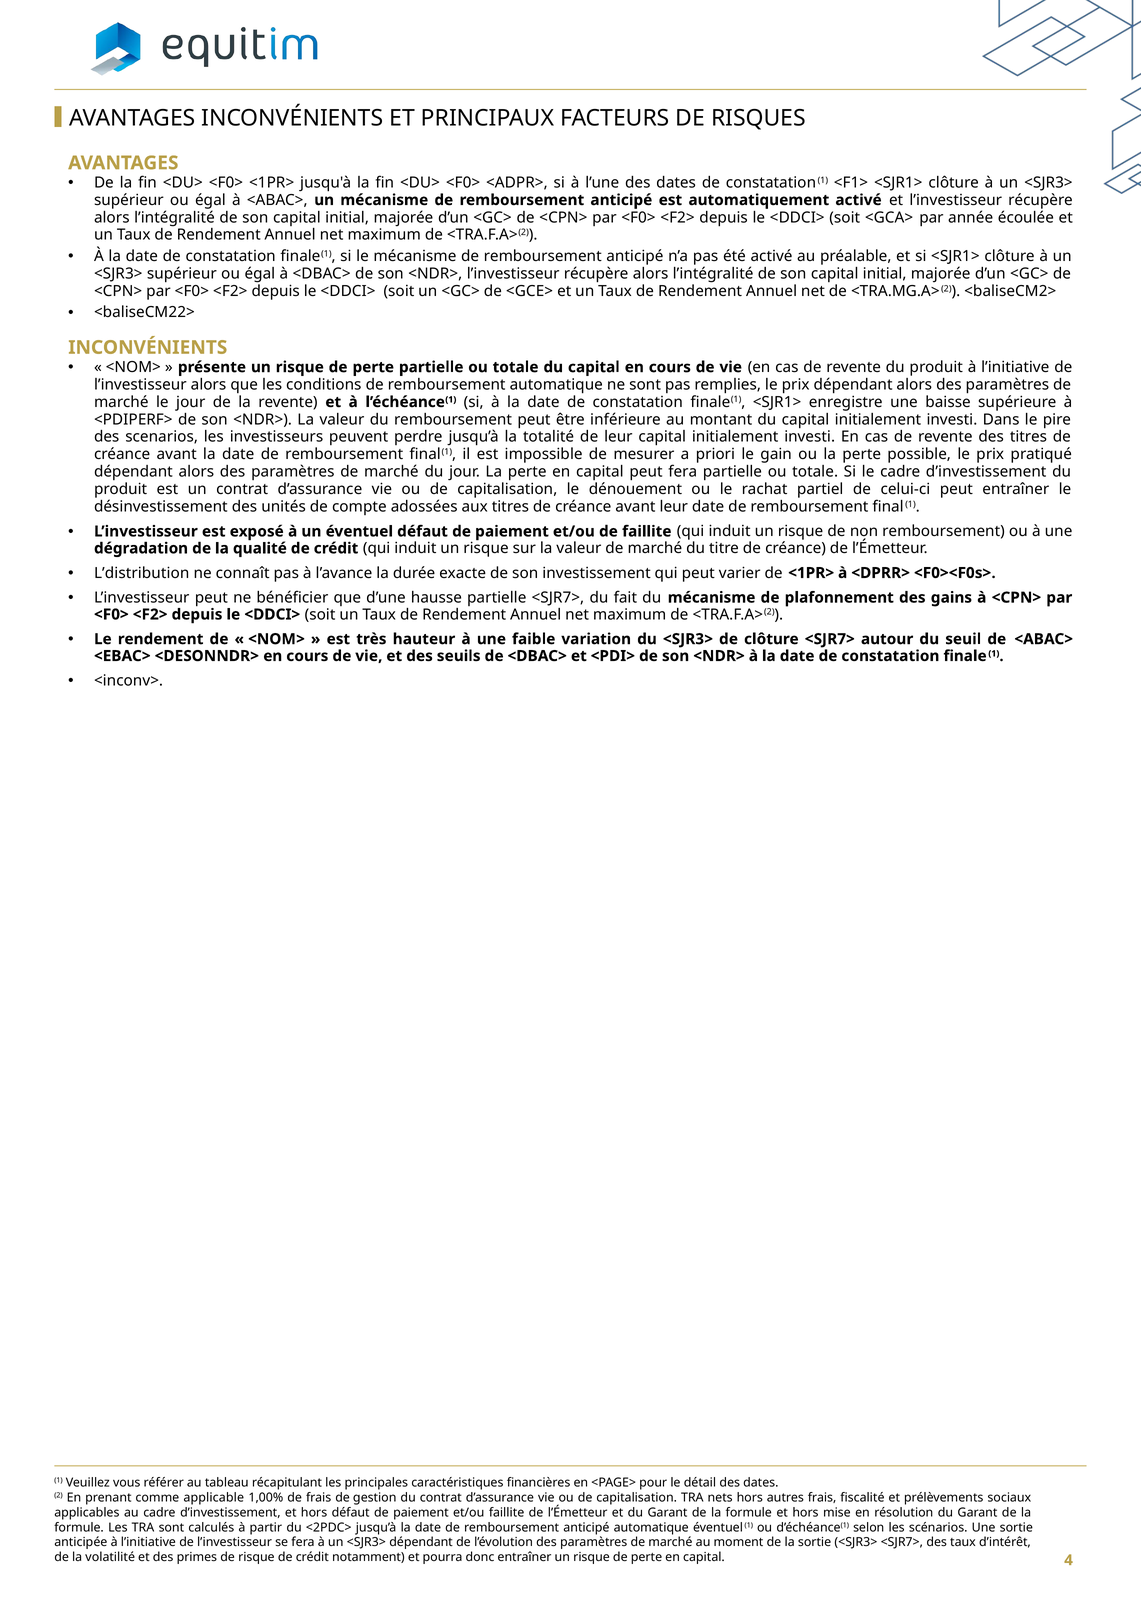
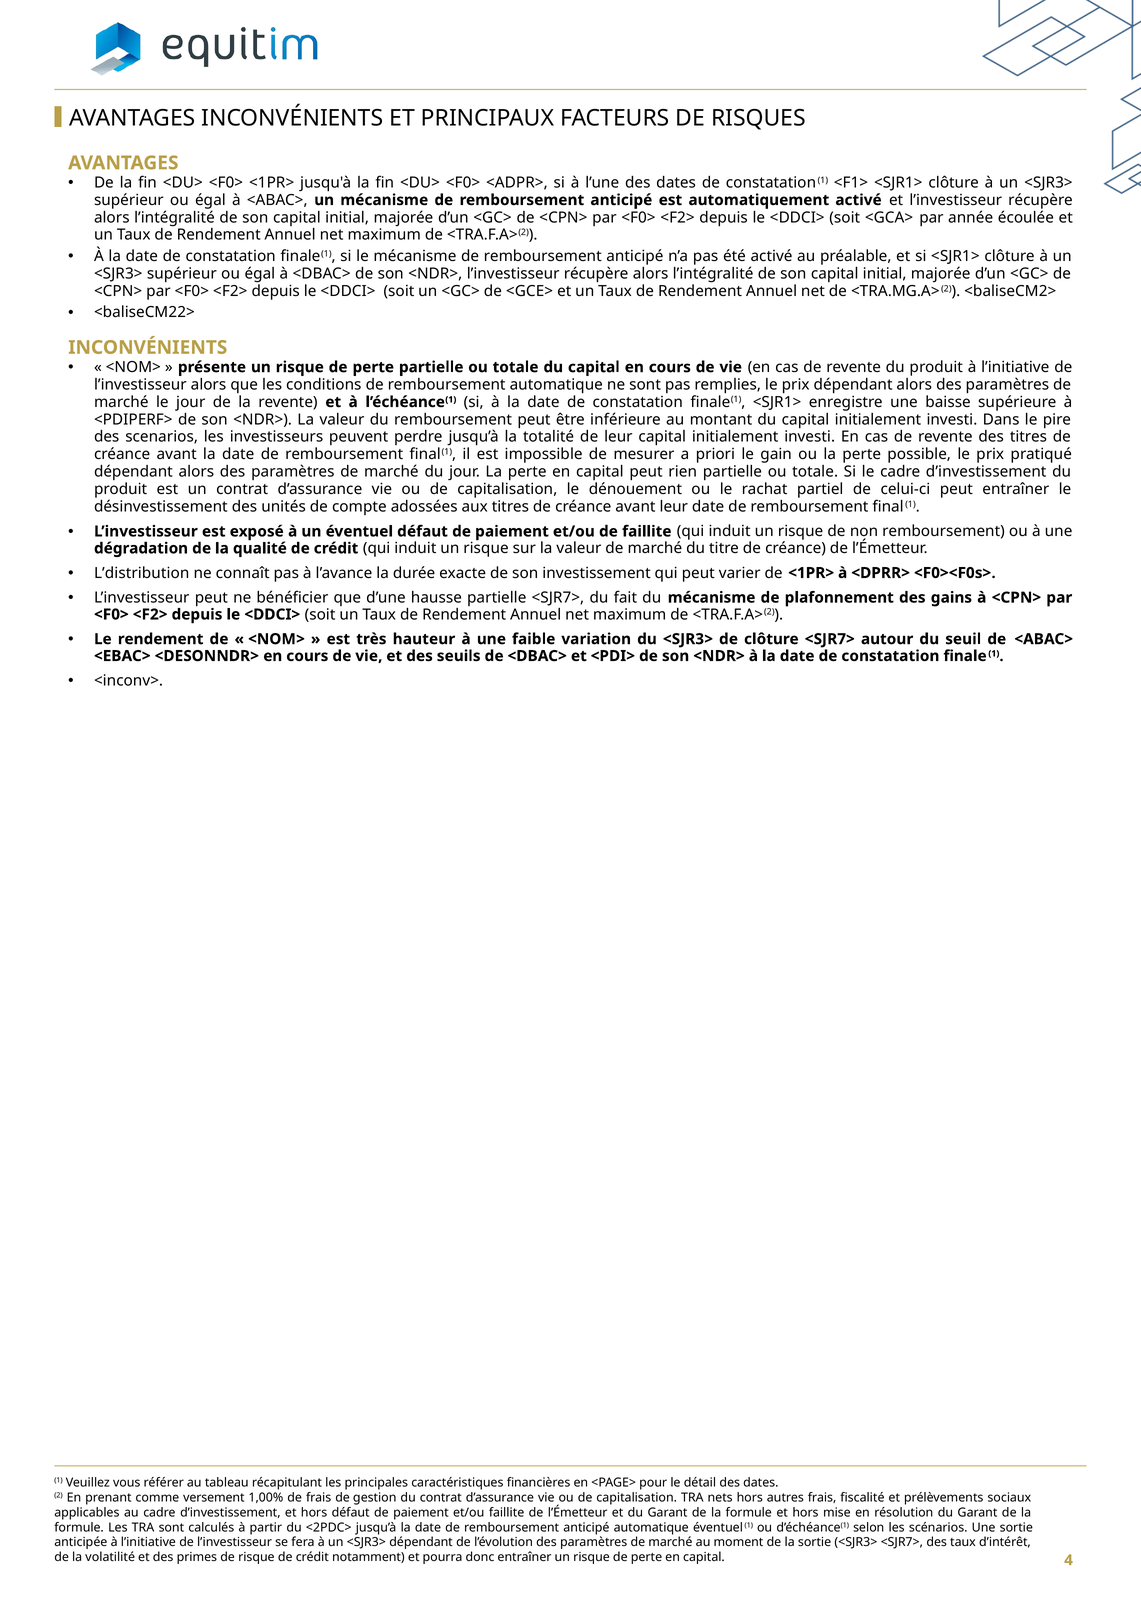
peut fera: fera -> rien
applicable: applicable -> versement
